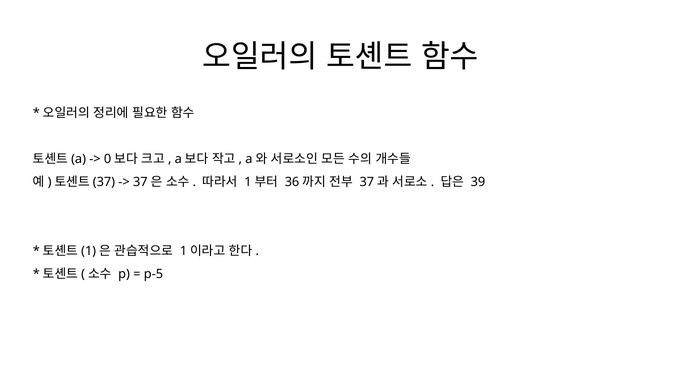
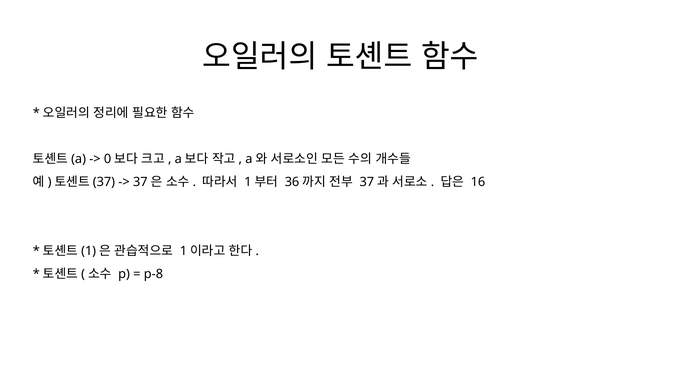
39: 39 -> 16
p-5: p-5 -> p-8
